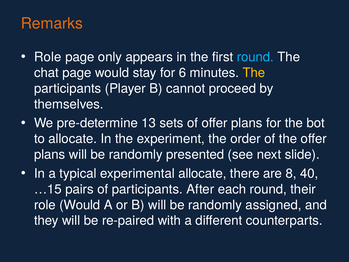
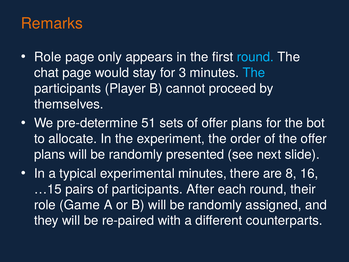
6: 6 -> 3
The at (254, 73) colour: yellow -> light blue
13: 13 -> 51
experimental allocate: allocate -> minutes
40: 40 -> 16
role Would: Would -> Game
